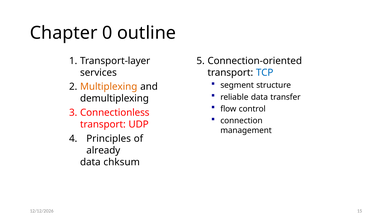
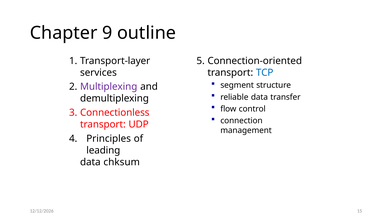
0: 0 -> 9
Multiplexing colour: orange -> purple
already: already -> leading
